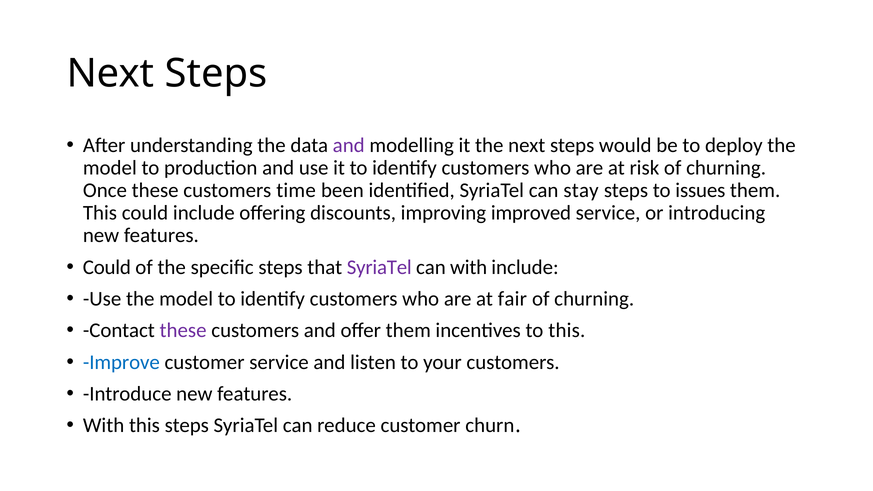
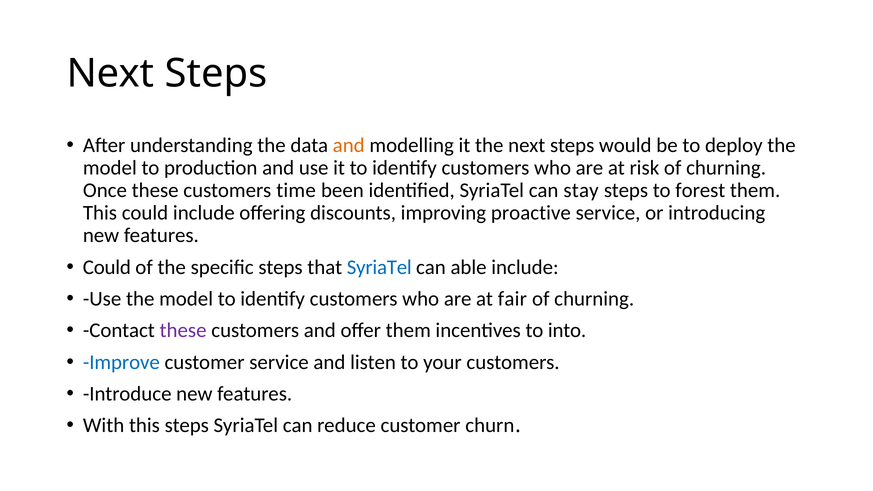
and at (349, 145) colour: purple -> orange
issues: issues -> forest
improved: improved -> proactive
SyriaTel at (379, 267) colour: purple -> blue
can with: with -> able
to this: this -> into
